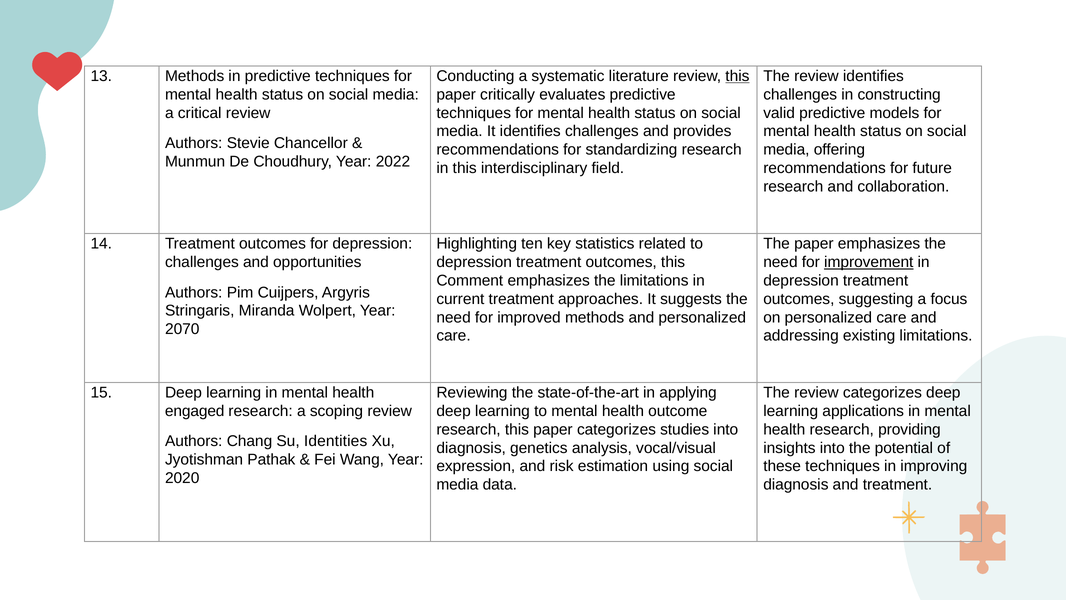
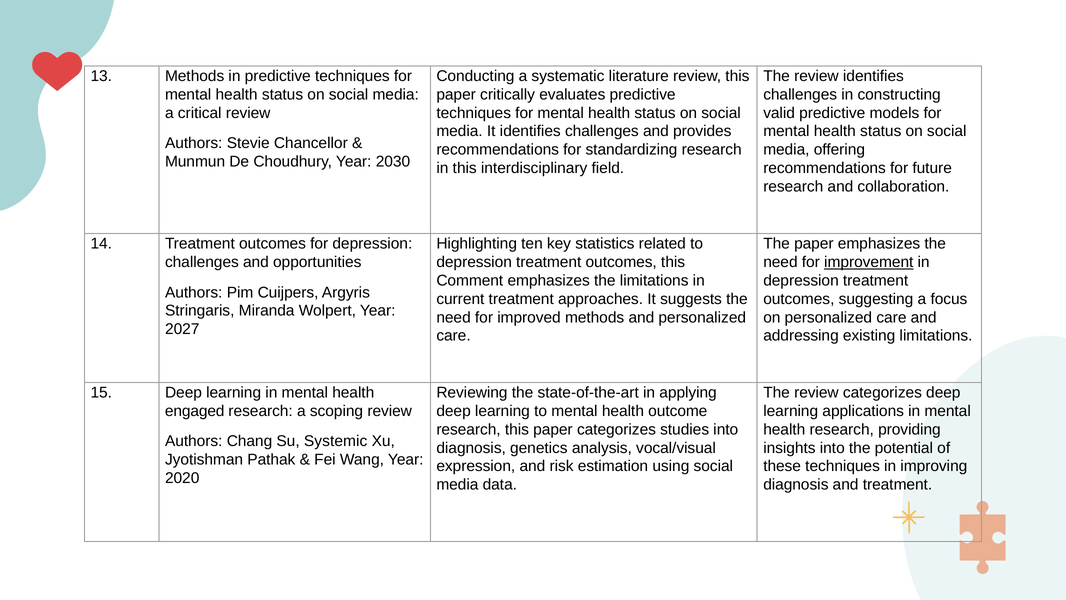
this at (737, 76) underline: present -> none
2022: 2022 -> 2030
2070: 2070 -> 2027
Identities: Identities -> Systemic
